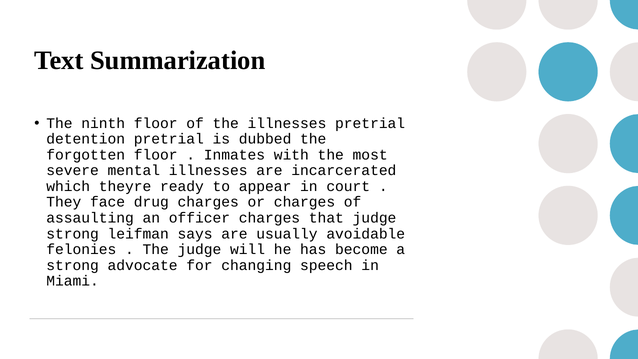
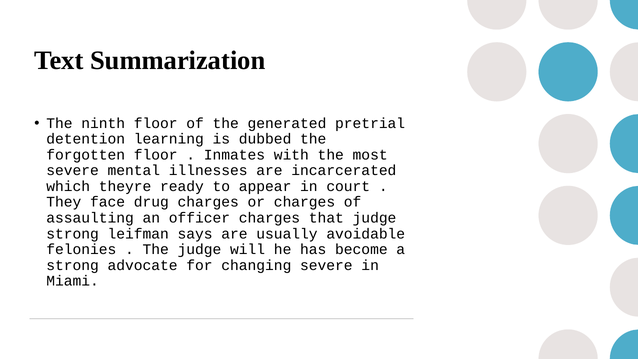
the illnesses: illnesses -> generated
detention pretrial: pretrial -> learning
changing speech: speech -> severe
